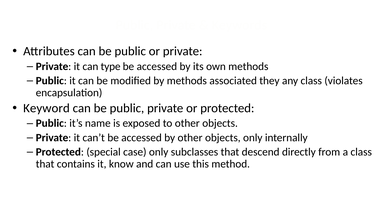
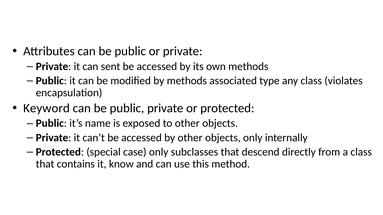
type: type -> sent
they: they -> type
